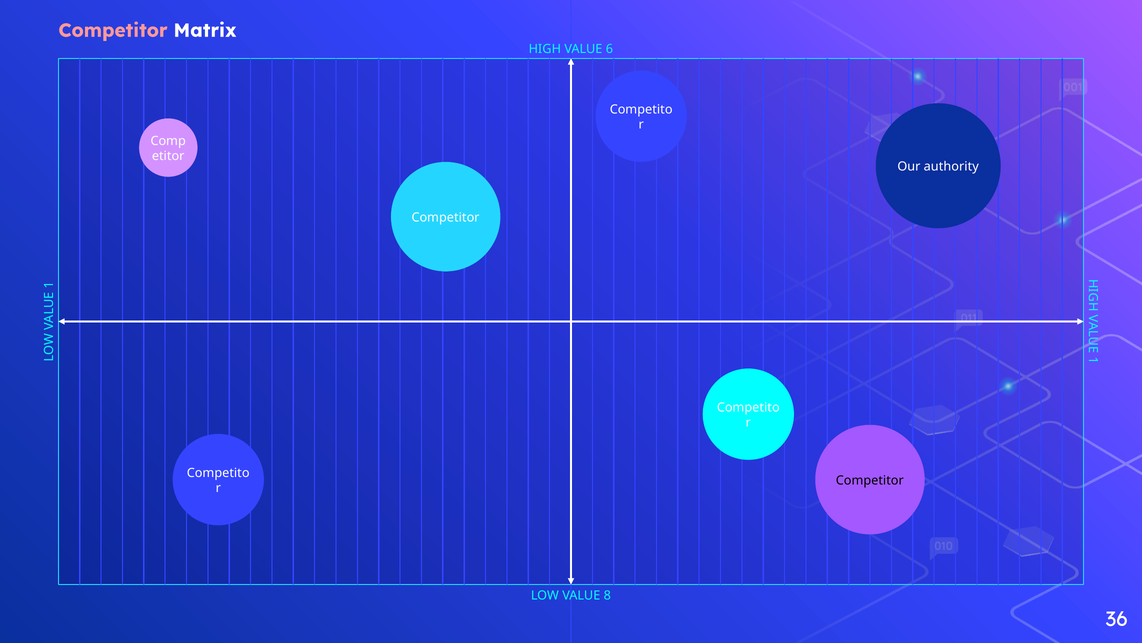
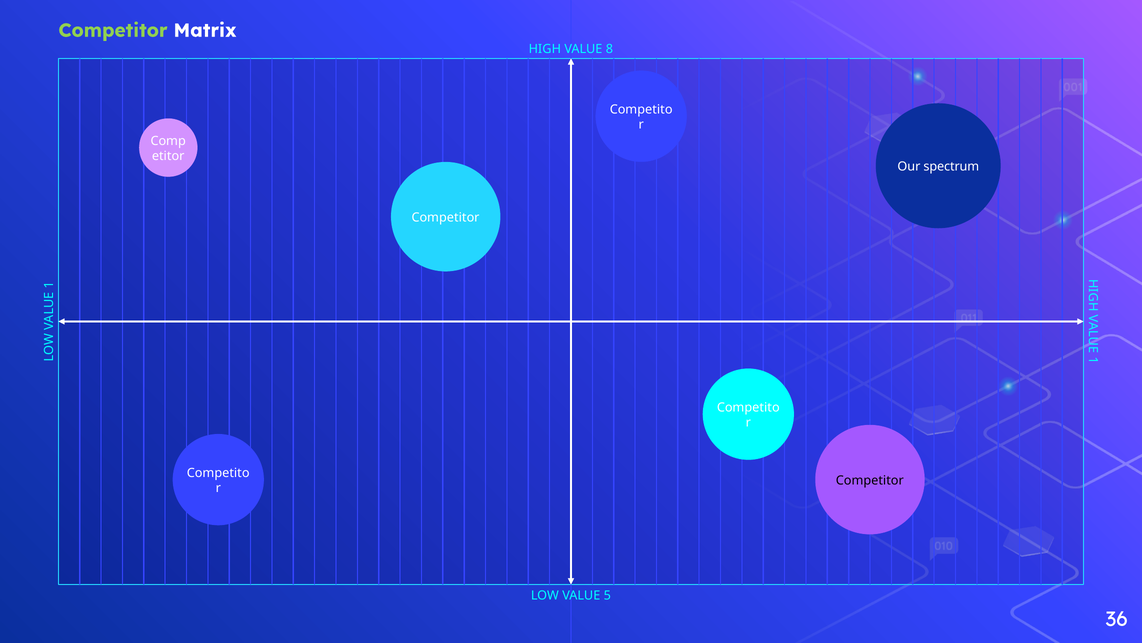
Competitor at (113, 30) colour: pink -> light green
6: 6 -> 8
authority: authority -> spectrum
8: 8 -> 5
